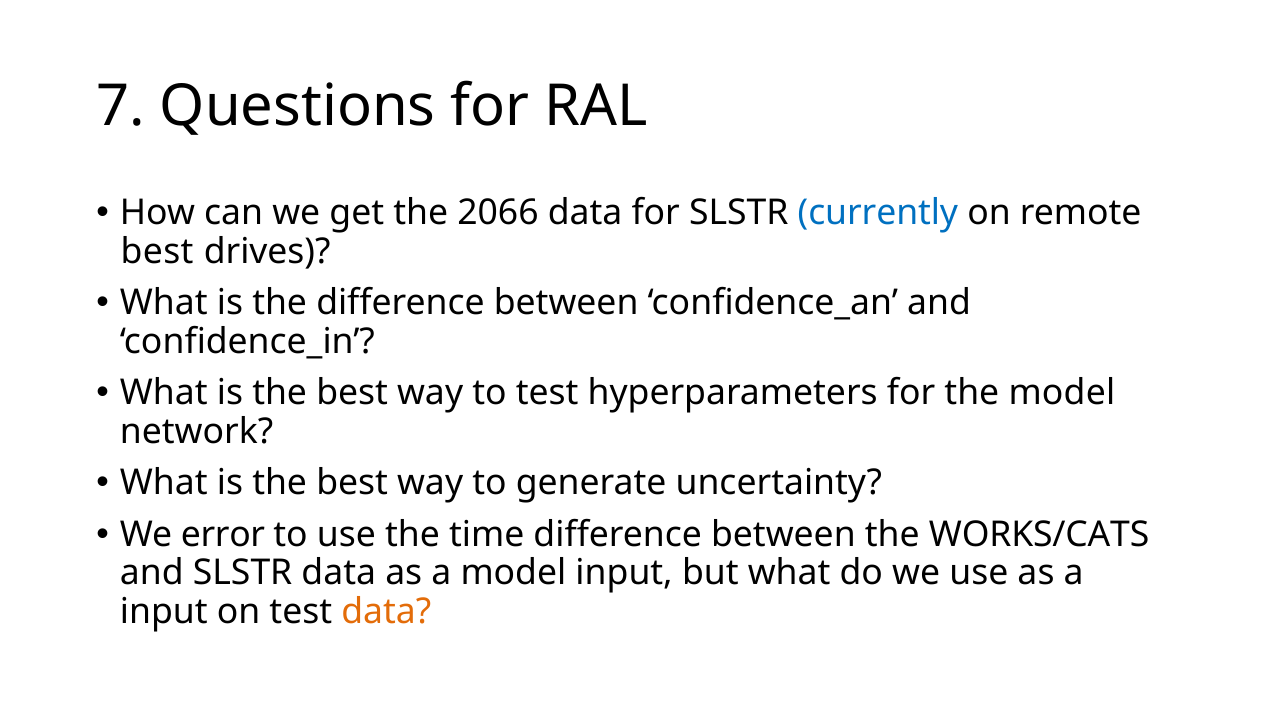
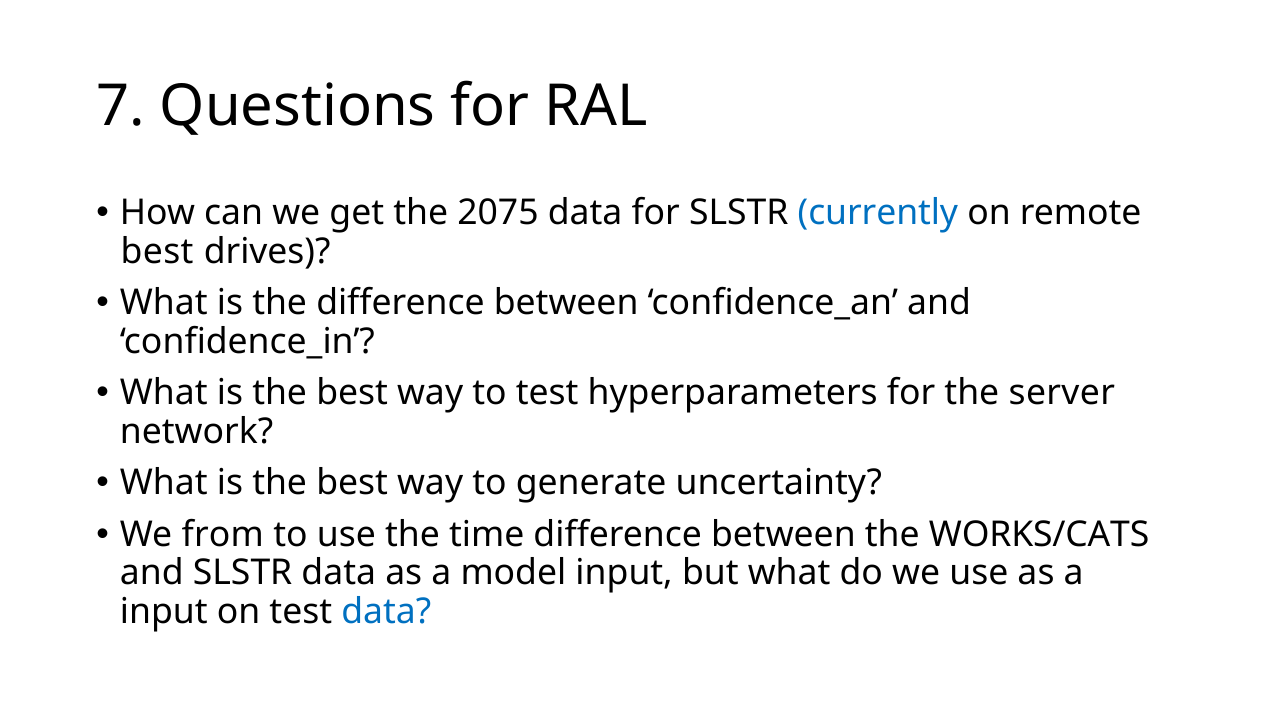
2066: 2066 -> 2075
the model: model -> server
error: error -> from
data at (386, 611) colour: orange -> blue
